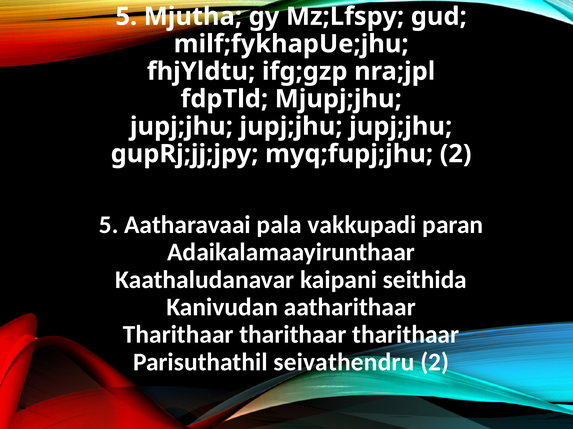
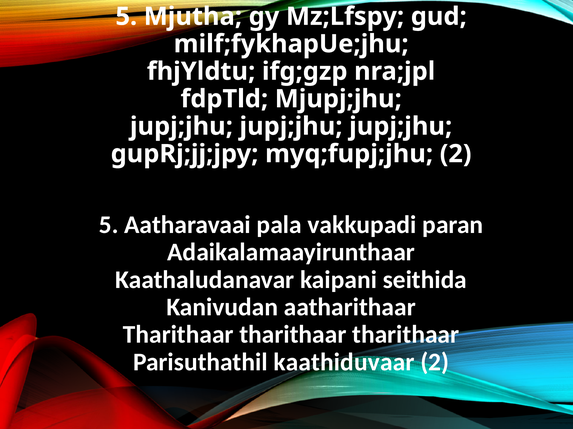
seivathendru: seivathendru -> kaathiduvaar
